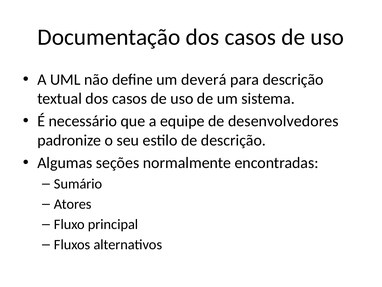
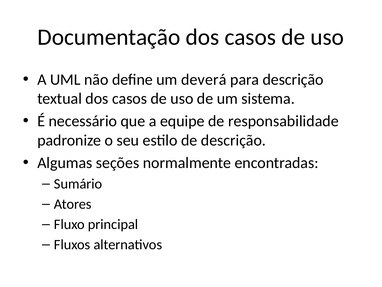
desenvolvedores: desenvolvedores -> responsabilidade
